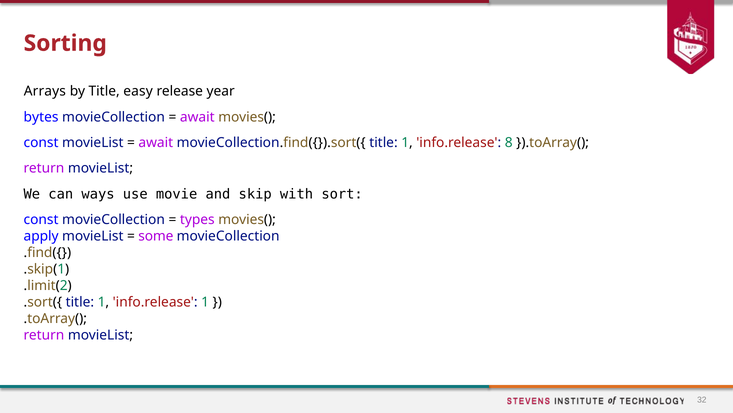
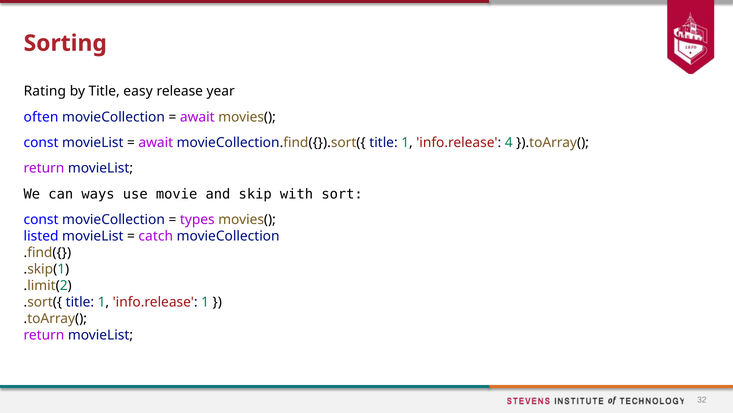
Arrays: Arrays -> Rating
bytes: bytes -> often
8: 8 -> 4
apply: apply -> listed
some: some -> catch
